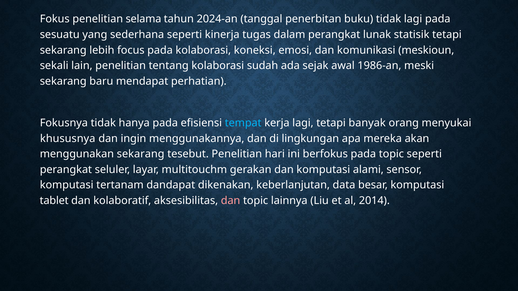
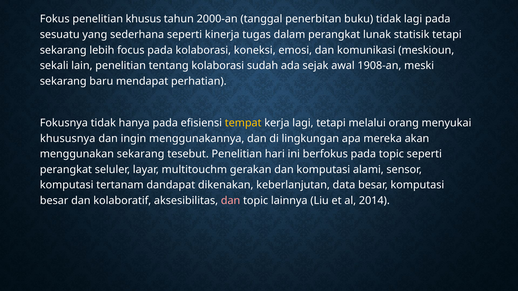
selama: selama -> khusus
2024-an: 2024-an -> 2000-an
1986-an: 1986-an -> 1908-an
tempat colour: light blue -> yellow
banyak: banyak -> melalui
tablet at (54, 201): tablet -> besar
